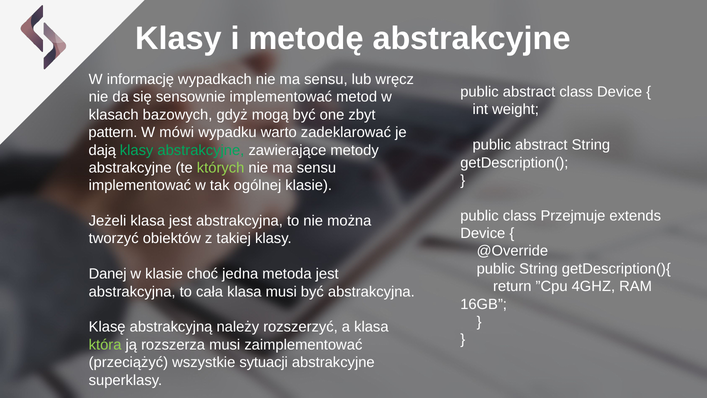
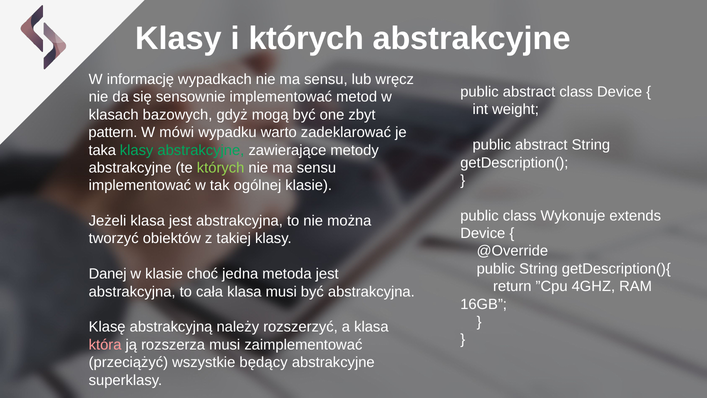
i metodę: metodę -> których
dają: dają -> taka
Przejmuje: Przejmuje -> Wykonuje
która colour: light green -> pink
sytuacji: sytuacji -> będący
